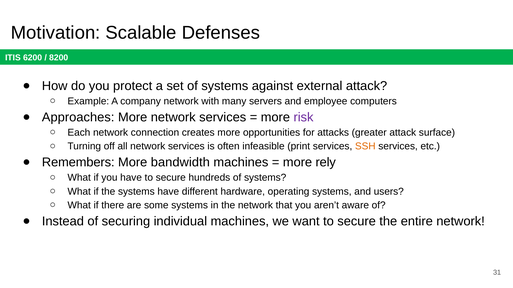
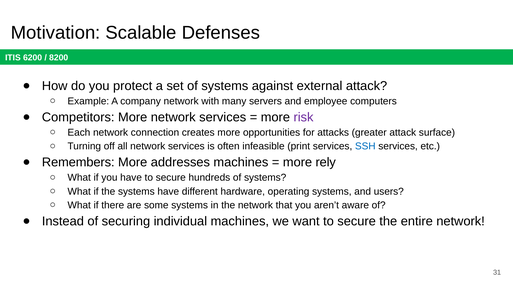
Approaches: Approaches -> Competitors
SSH colour: orange -> blue
bandwidth: bandwidth -> addresses
